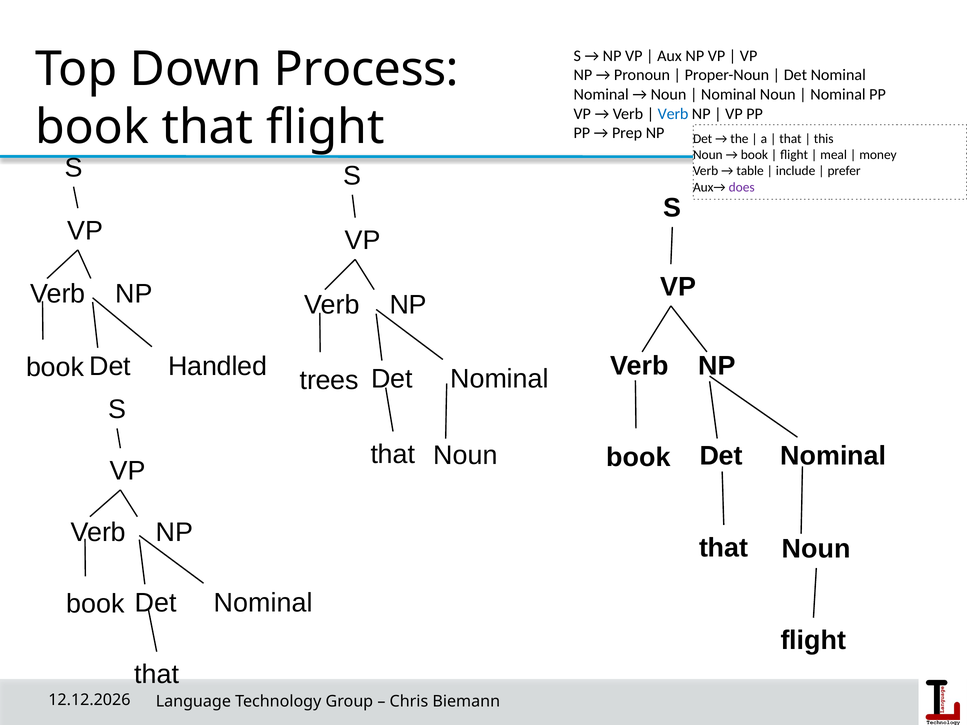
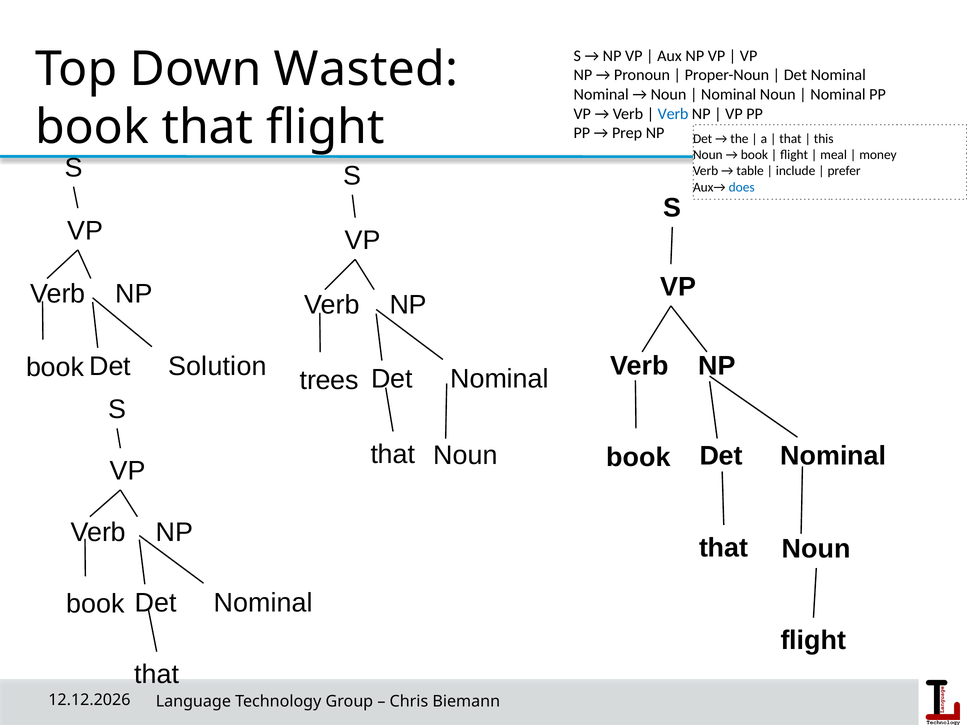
Process: Process -> Wasted
does colour: purple -> blue
Handled: Handled -> Solution
